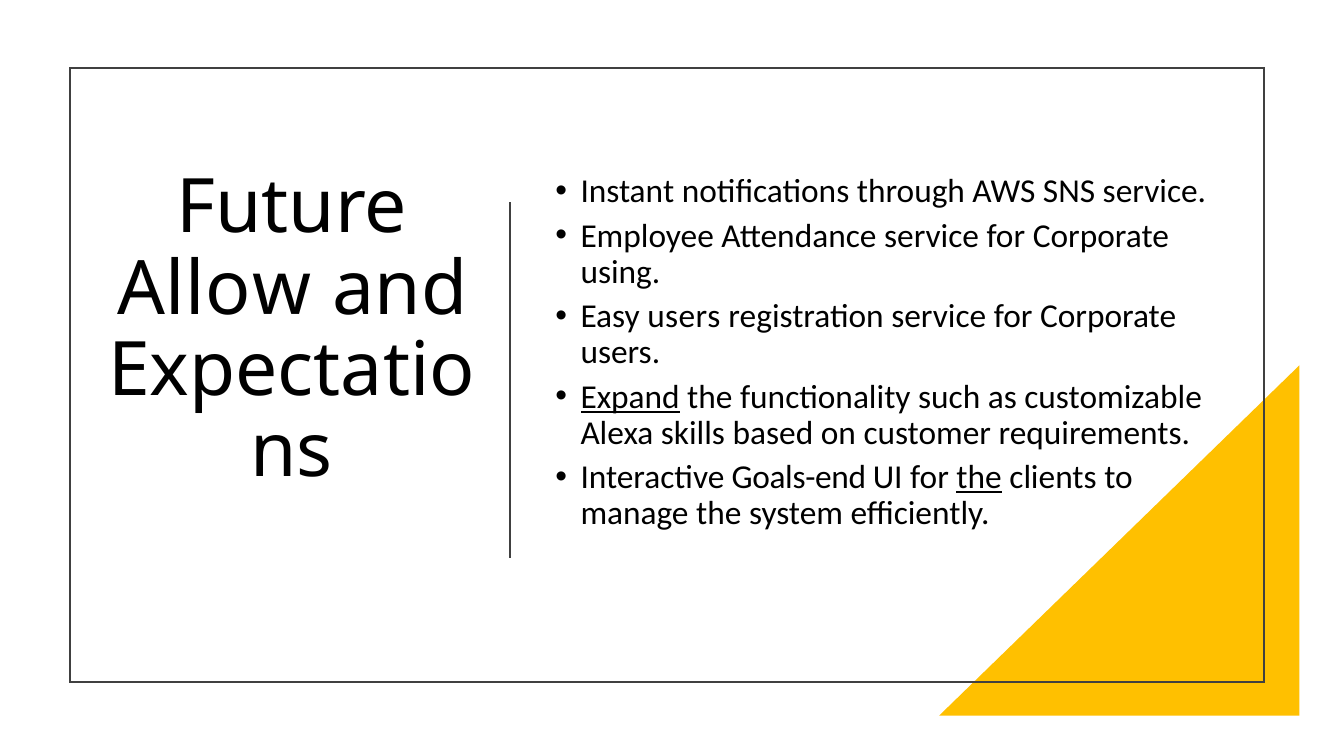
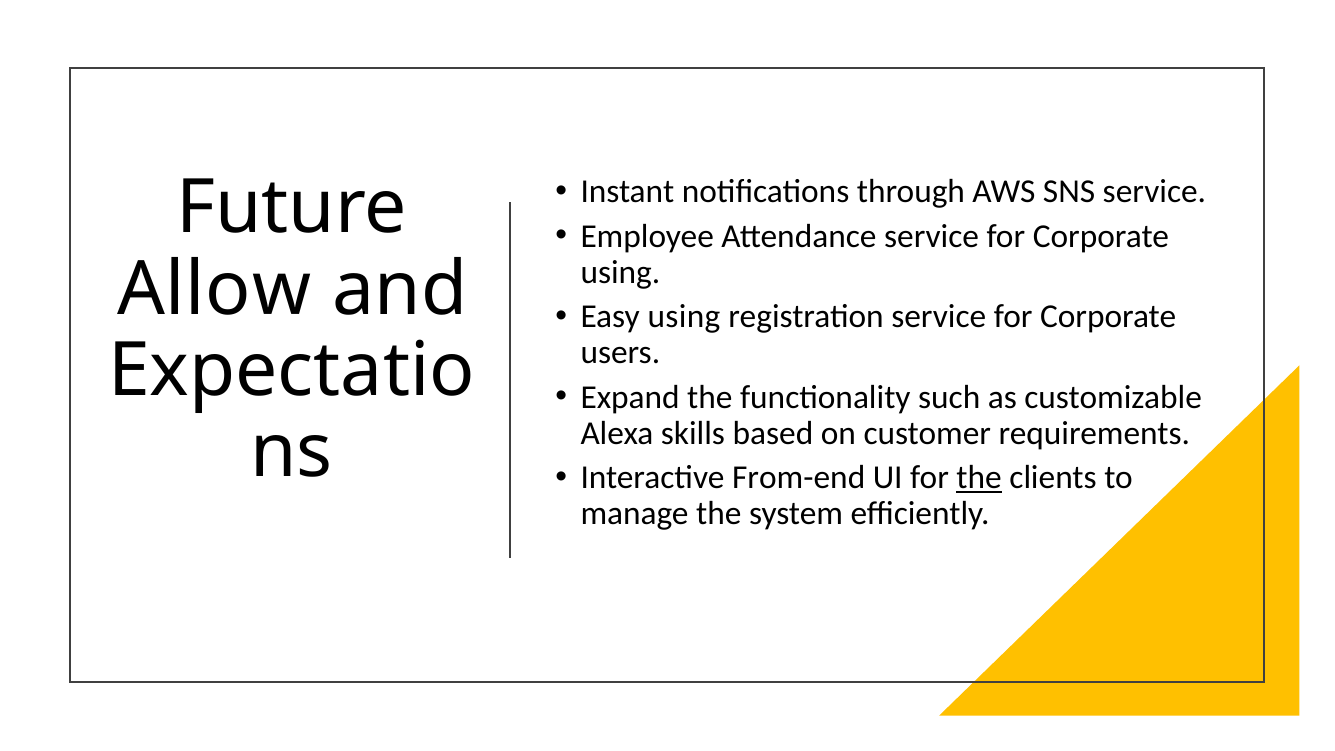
Easy users: users -> using
Expand underline: present -> none
Goals-end: Goals-end -> From-end
